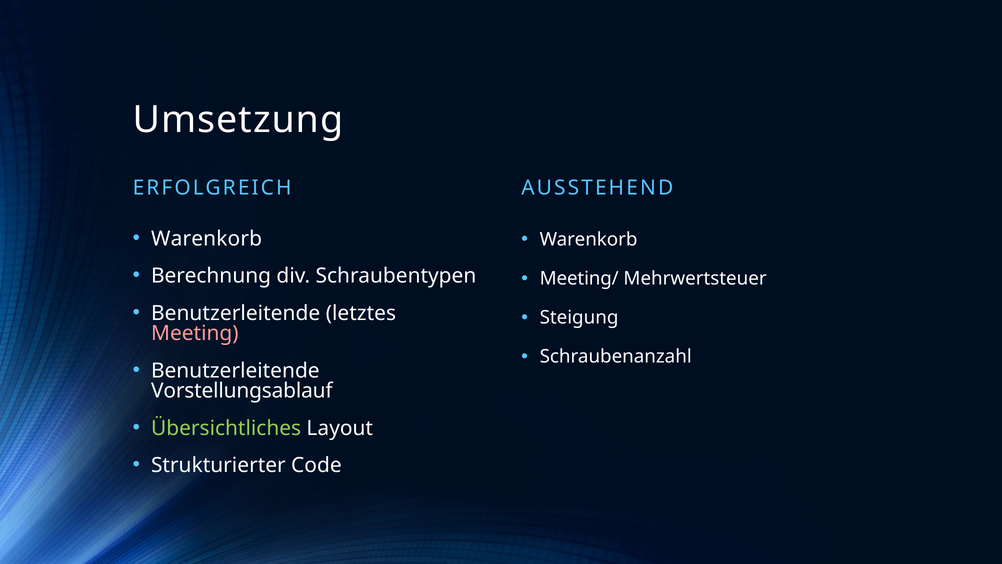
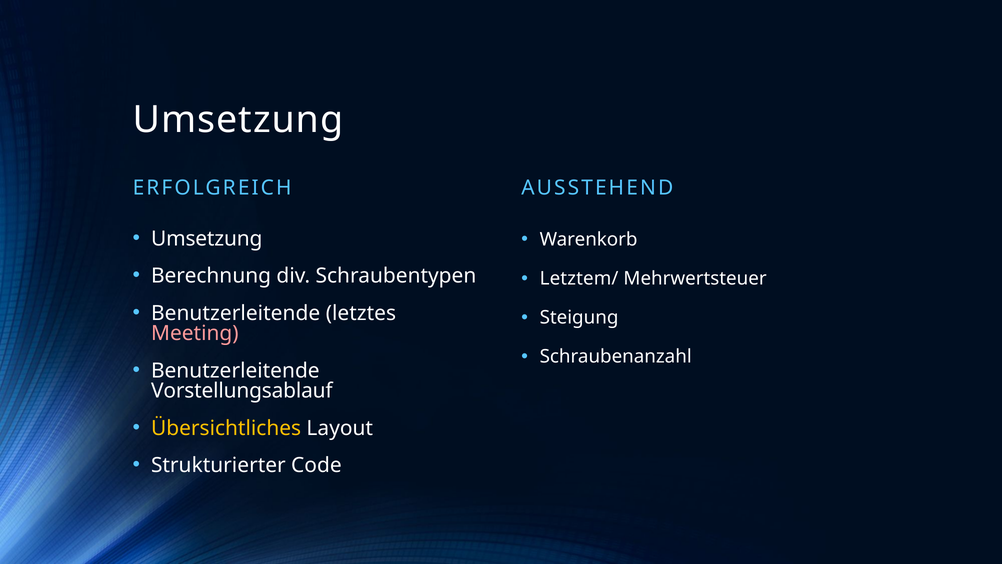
Warenkorb at (207, 239): Warenkorb -> Umsetzung
Meeting/: Meeting/ -> Letztem/
Übersichtliches colour: light green -> yellow
